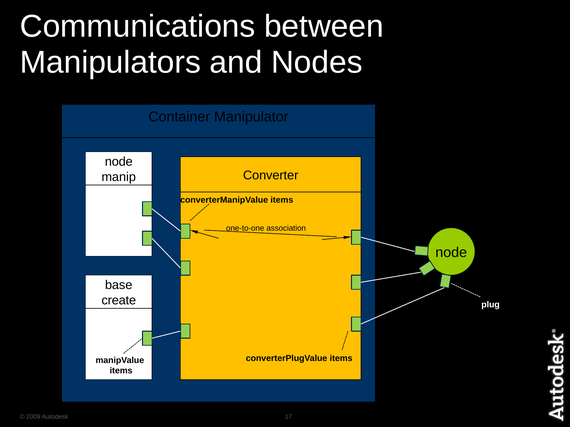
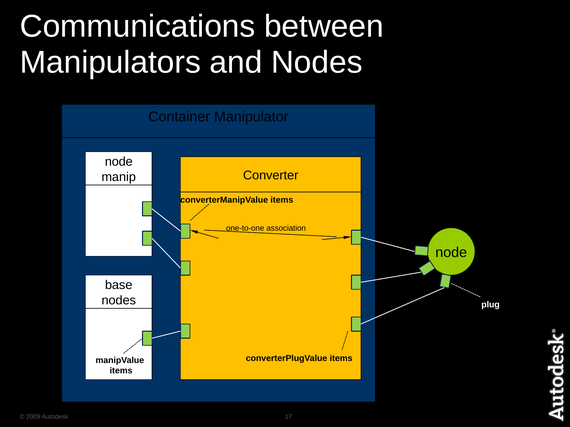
create at (119, 301): create -> nodes
